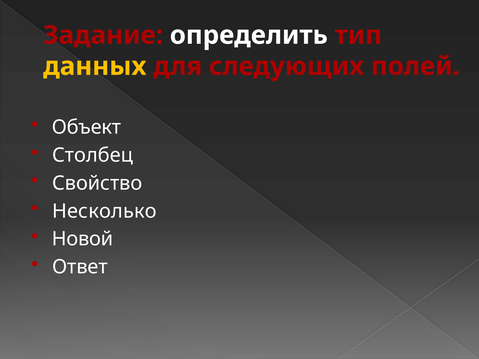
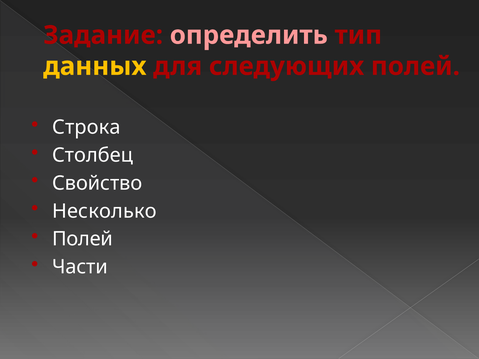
определить colour: white -> pink
Объект: Объект -> Строка
Новой at (83, 239): Новой -> Полей
Ответ: Ответ -> Части
